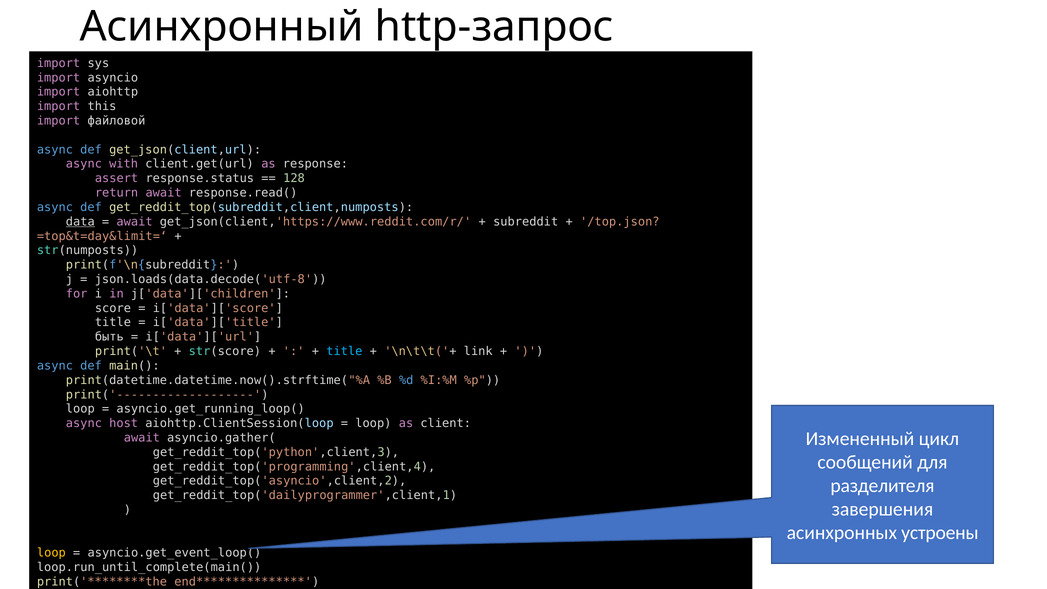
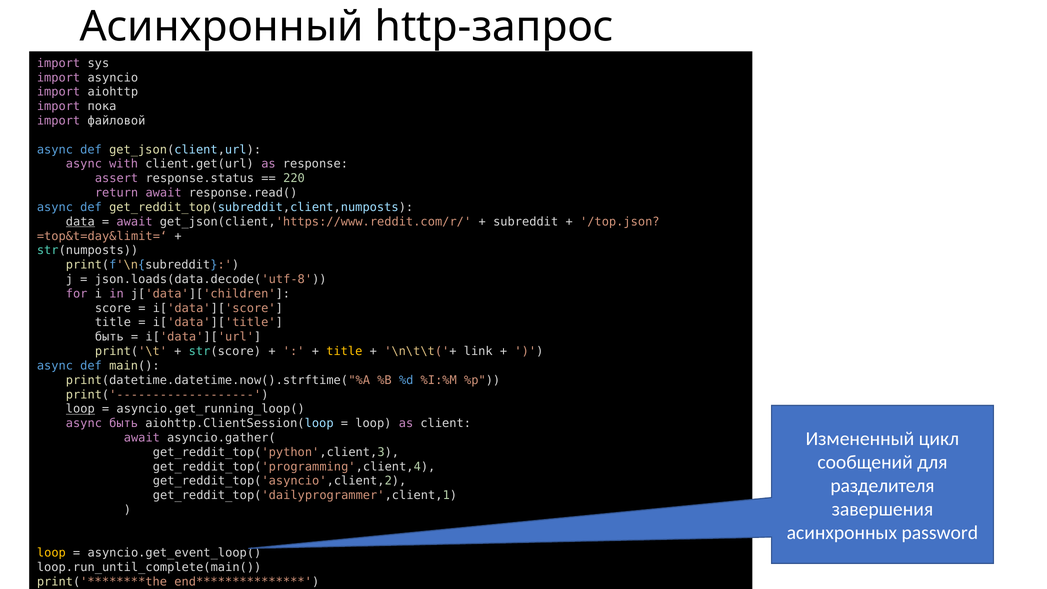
this: this -> пока
128: 128 -> 220
title at (344, 351) colour: light blue -> yellow
loop at (80, 409) underline: none -> present
async host: host -> быть
устроены: устроены -> password
